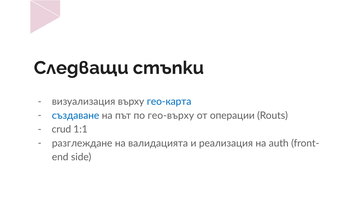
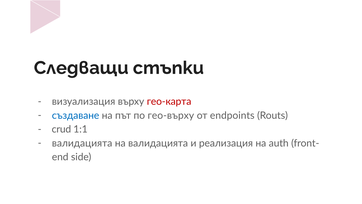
гео-карта colour: blue -> red
операции: операции -> endpoints
разглеждане at (82, 143): разглеждане -> валидацията
